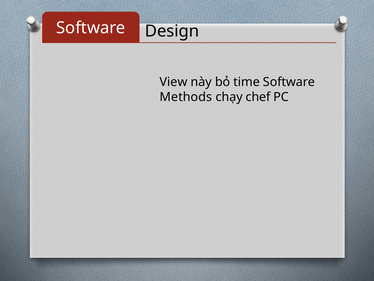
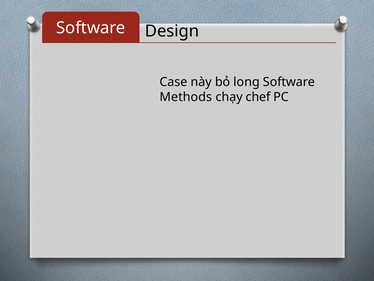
View: View -> Case
time: time -> long
